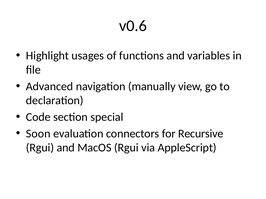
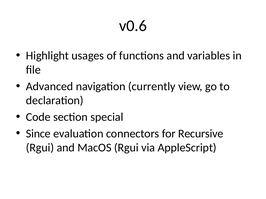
manually: manually -> currently
Soon: Soon -> Since
